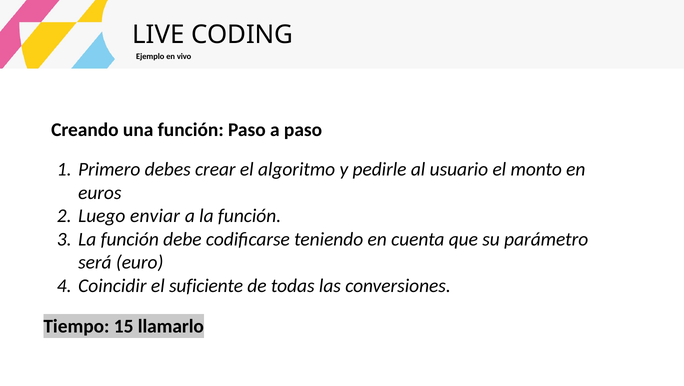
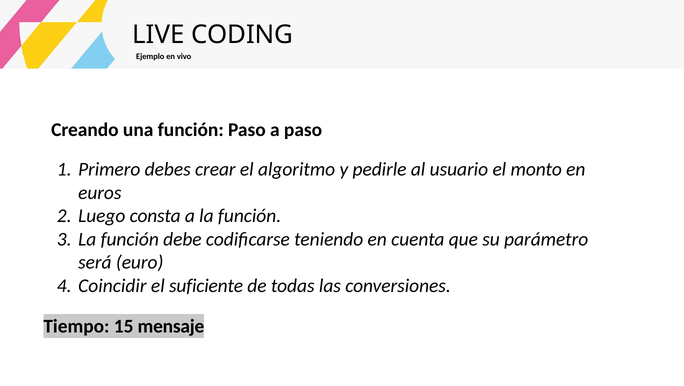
enviar: enviar -> consta
llamarlo: llamarlo -> mensaje
